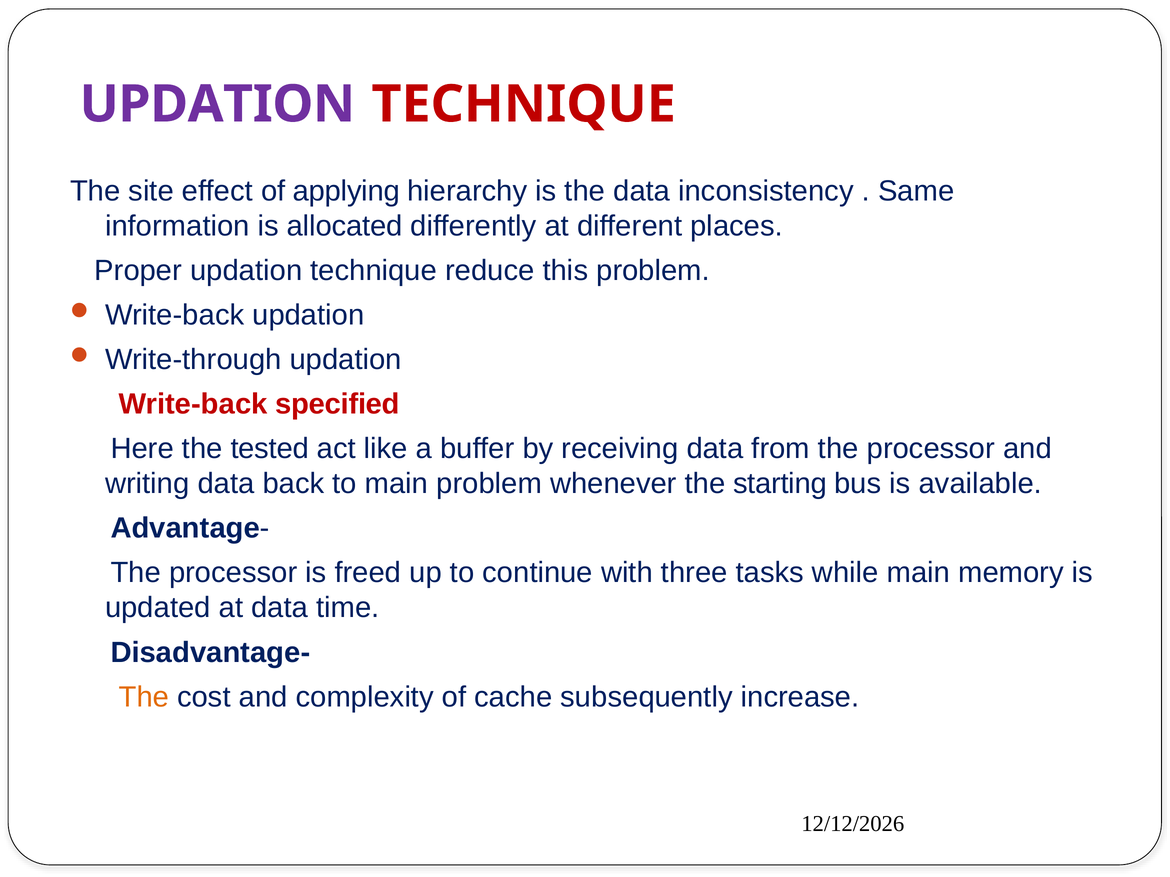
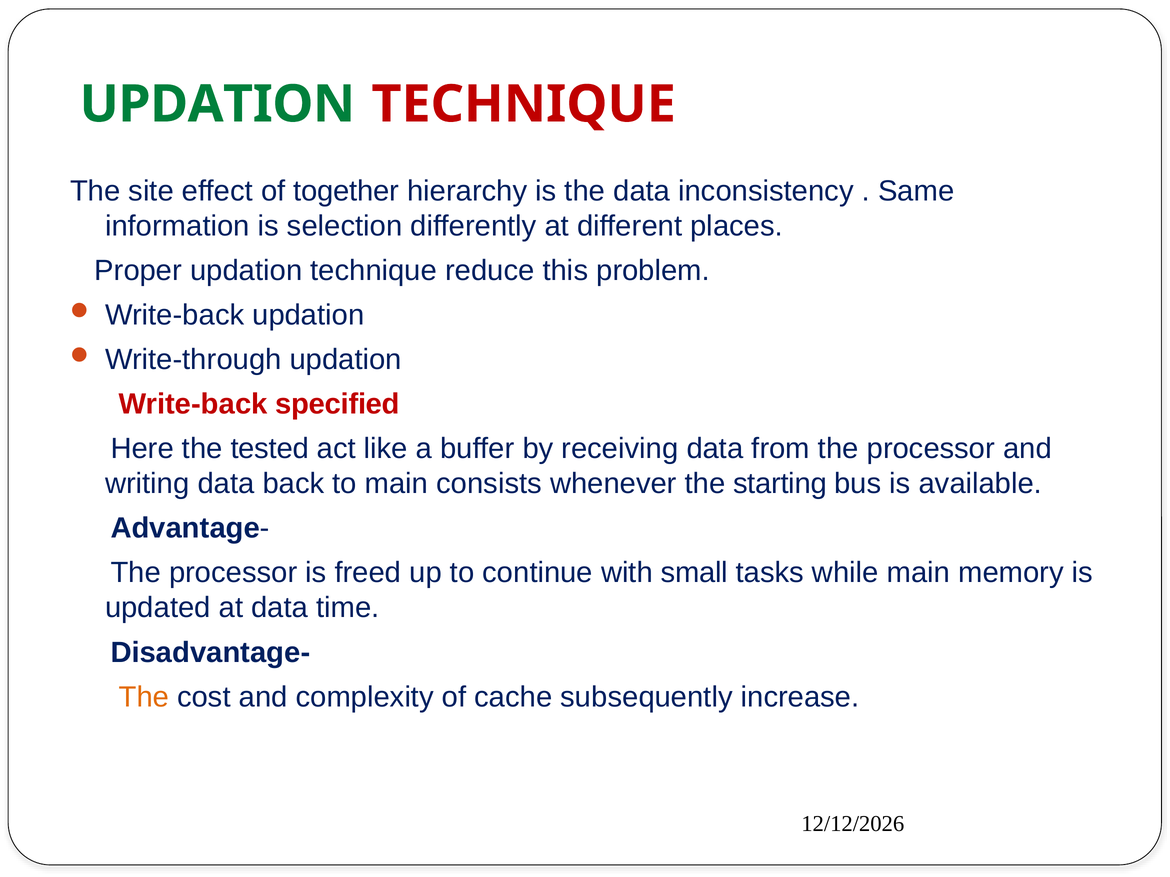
UPDATION at (217, 104) colour: purple -> green
applying: applying -> together
allocated: allocated -> selection
main problem: problem -> consists
three: three -> small
